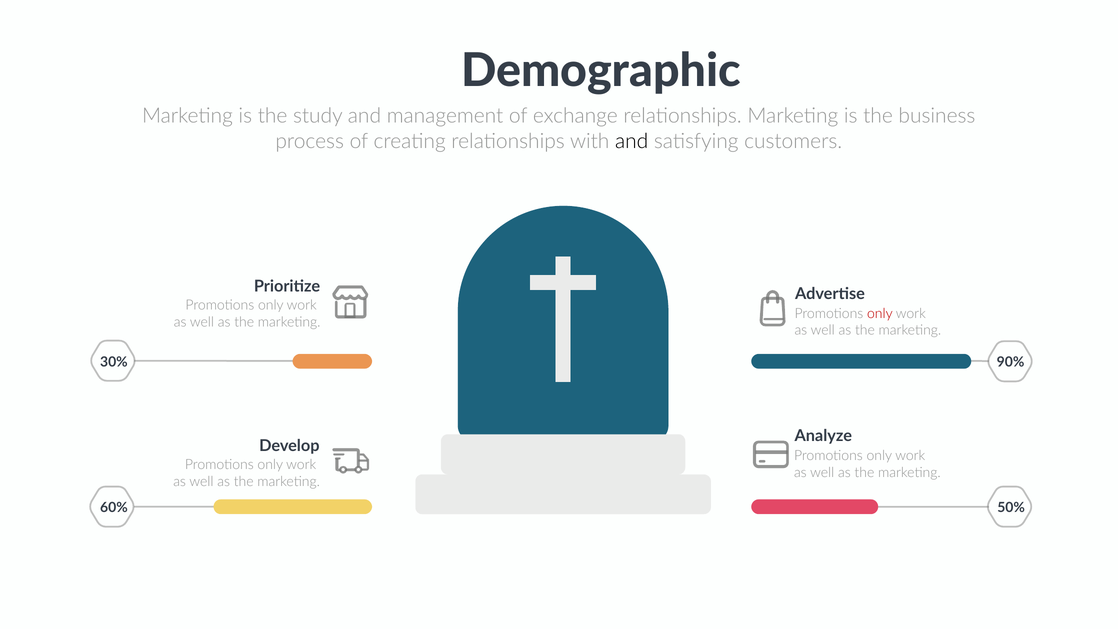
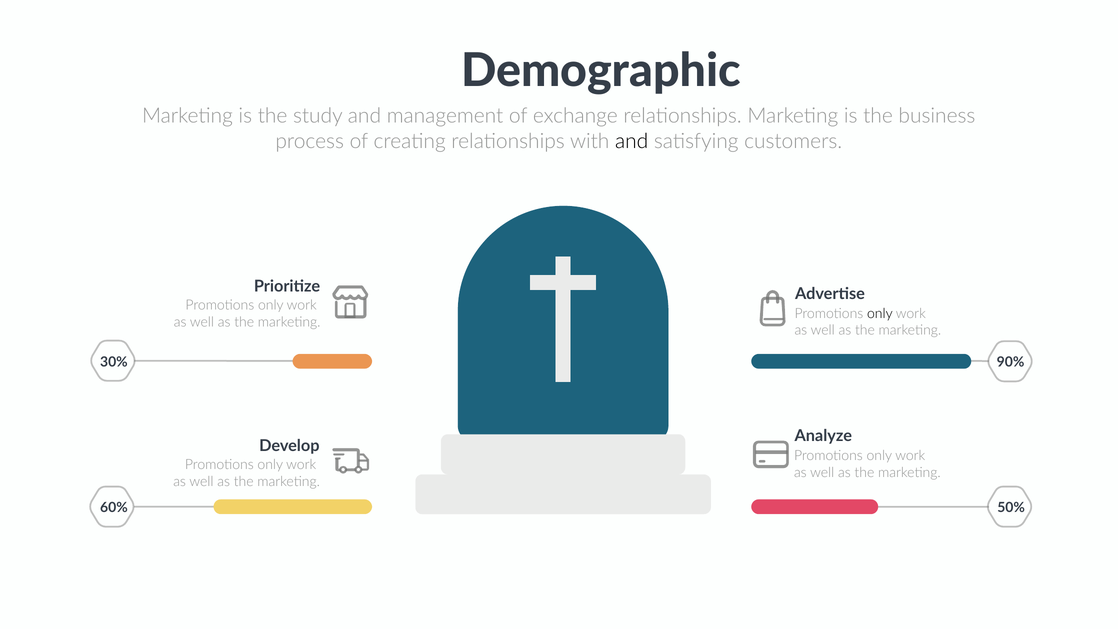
only at (880, 314) colour: red -> black
